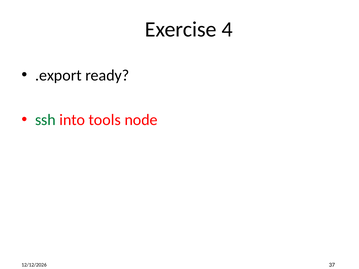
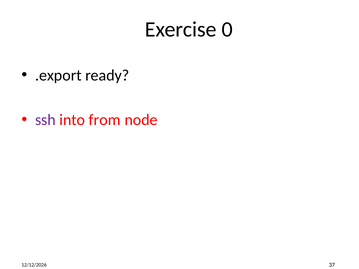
4: 4 -> 0
ssh colour: green -> purple
tools: tools -> from
